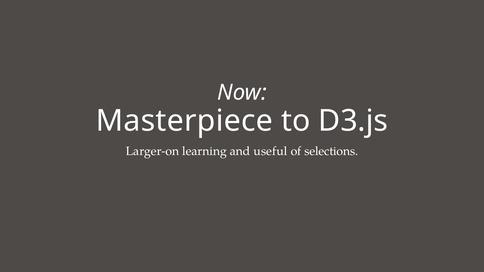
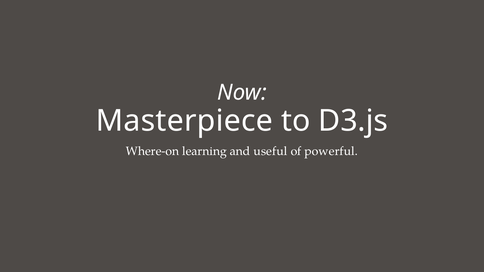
Larger-on: Larger-on -> Where-on
selections: selections -> powerful
